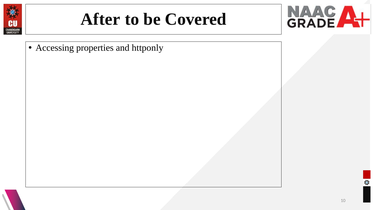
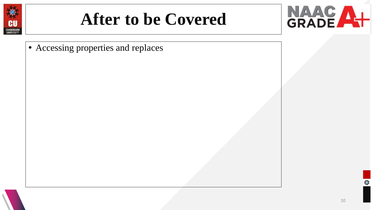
httponly: httponly -> replaces
